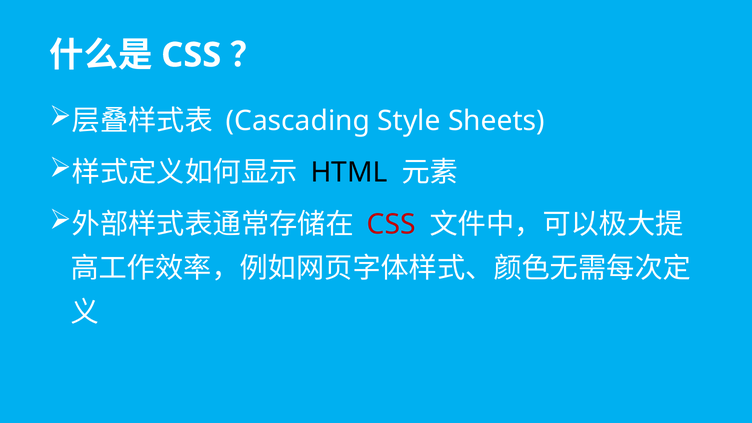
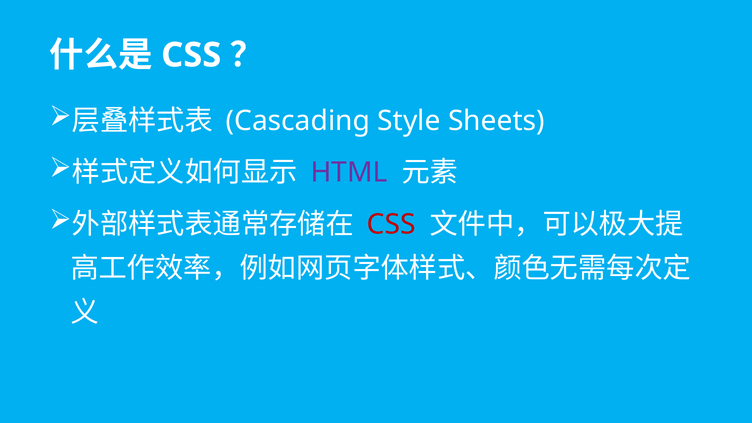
HTML colour: black -> purple
